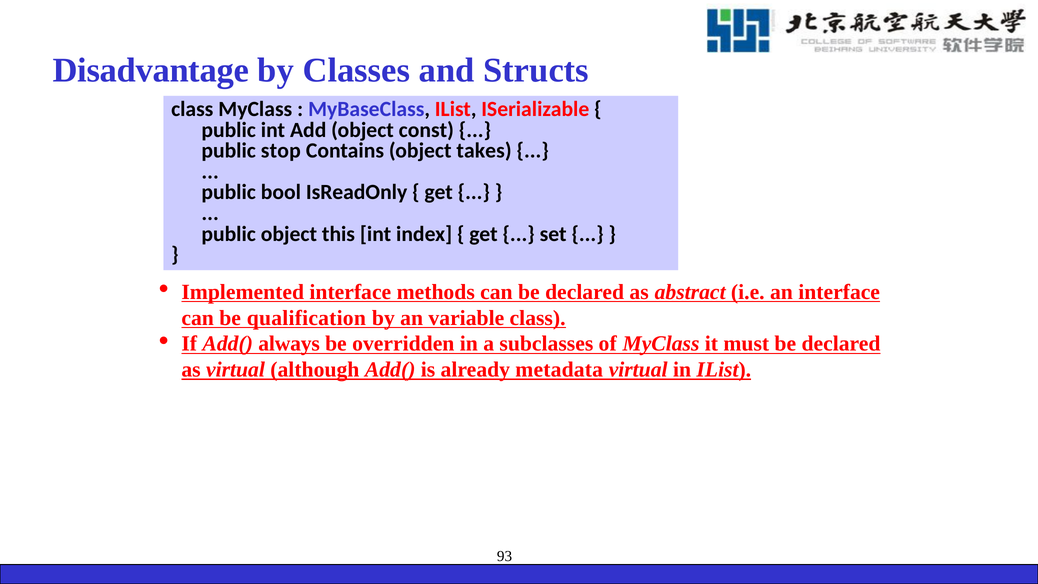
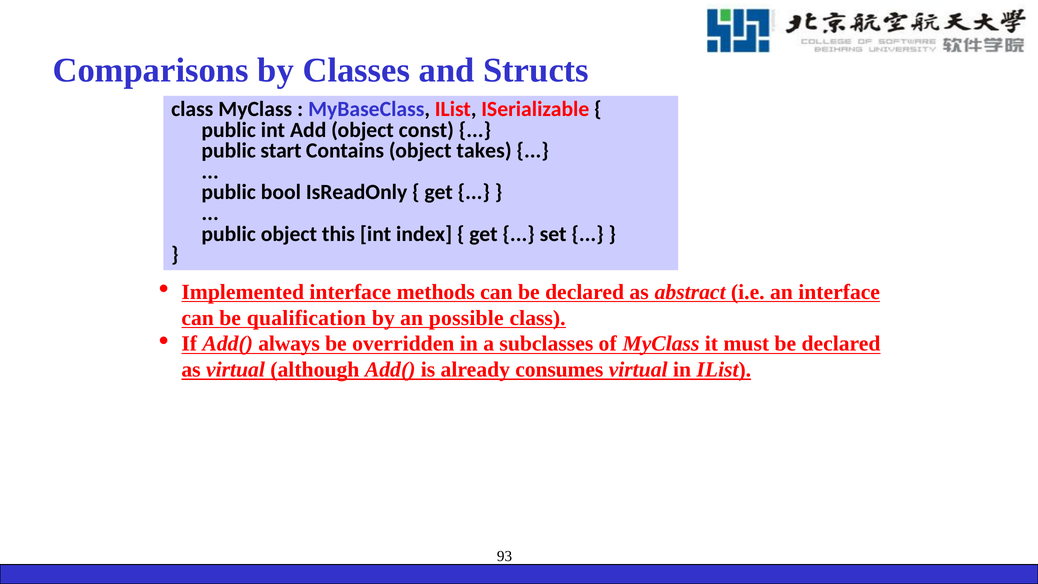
Disadvantage: Disadvantage -> Comparisons
stop: stop -> start
variable: variable -> possible
metadata: metadata -> consumes
